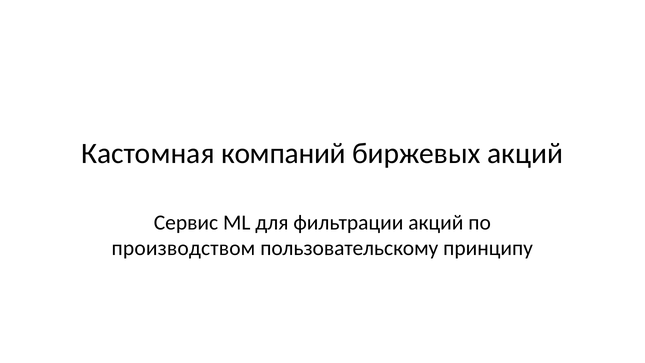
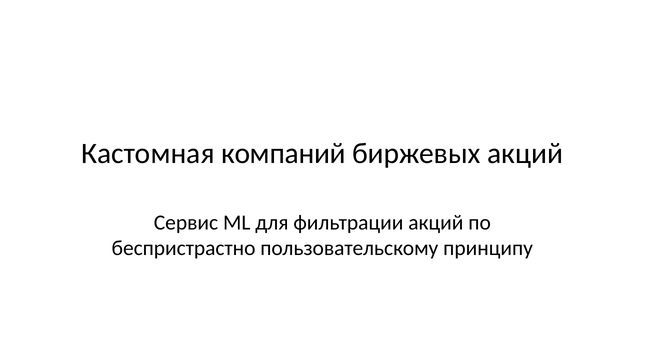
производством: производством -> беспристрастно
